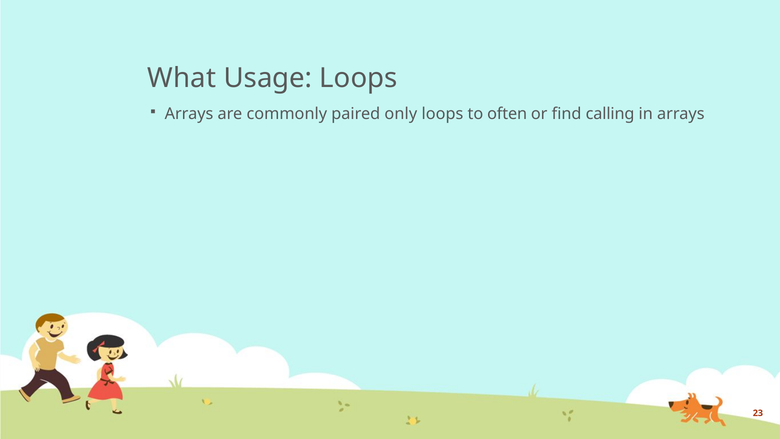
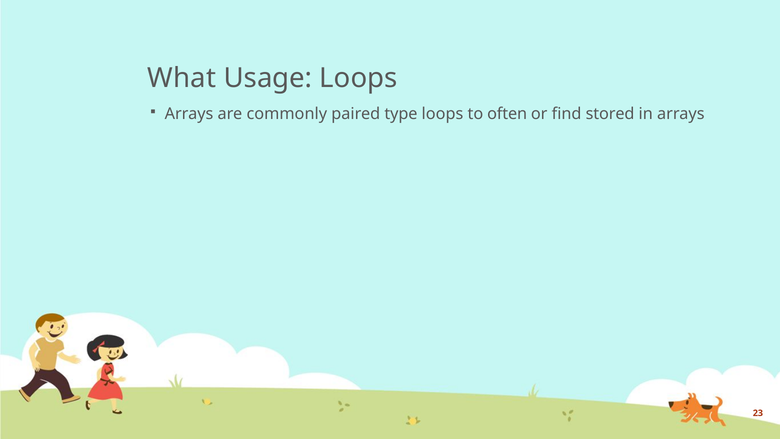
only: only -> type
calling: calling -> stored
